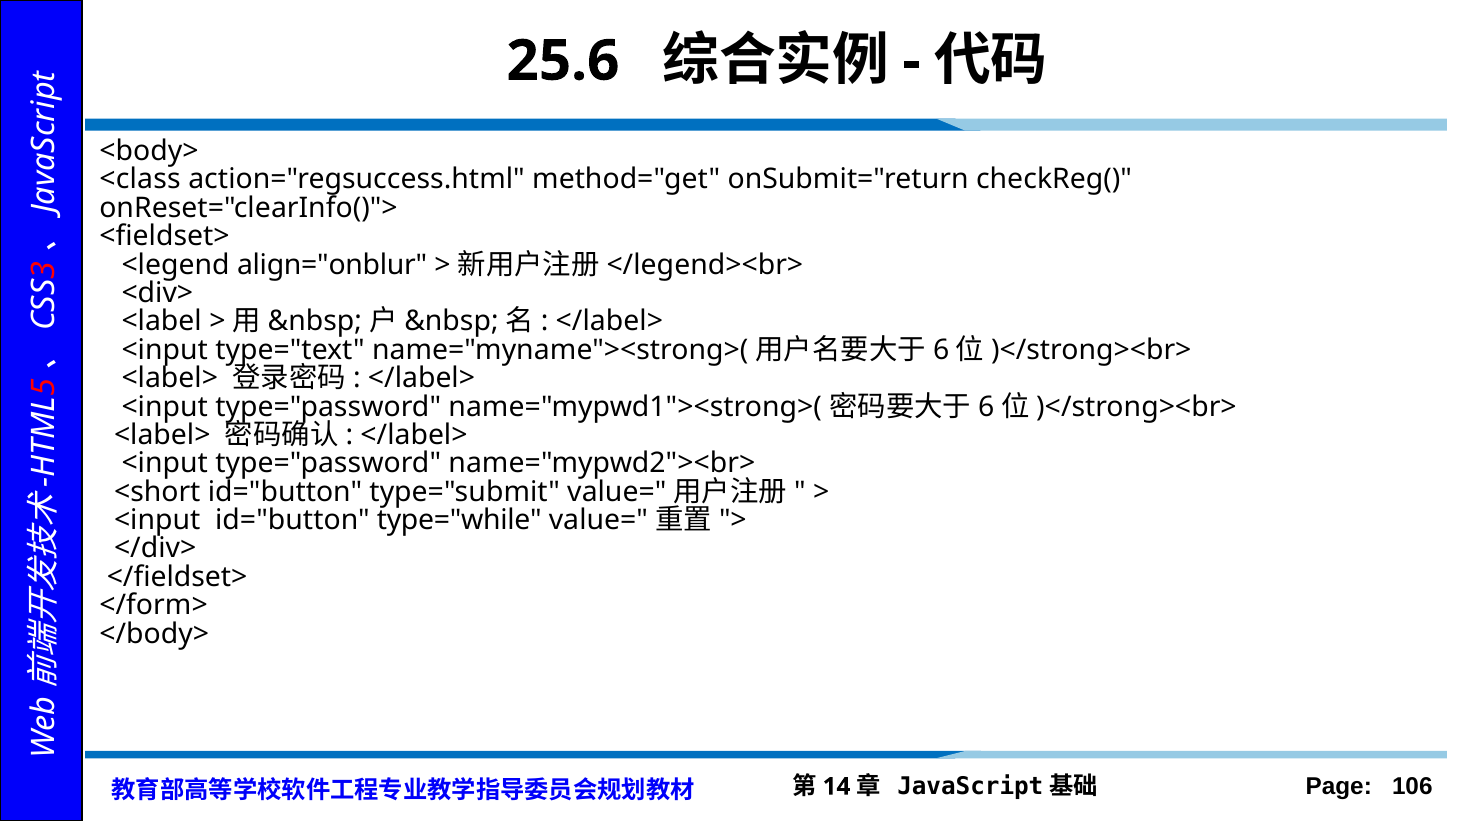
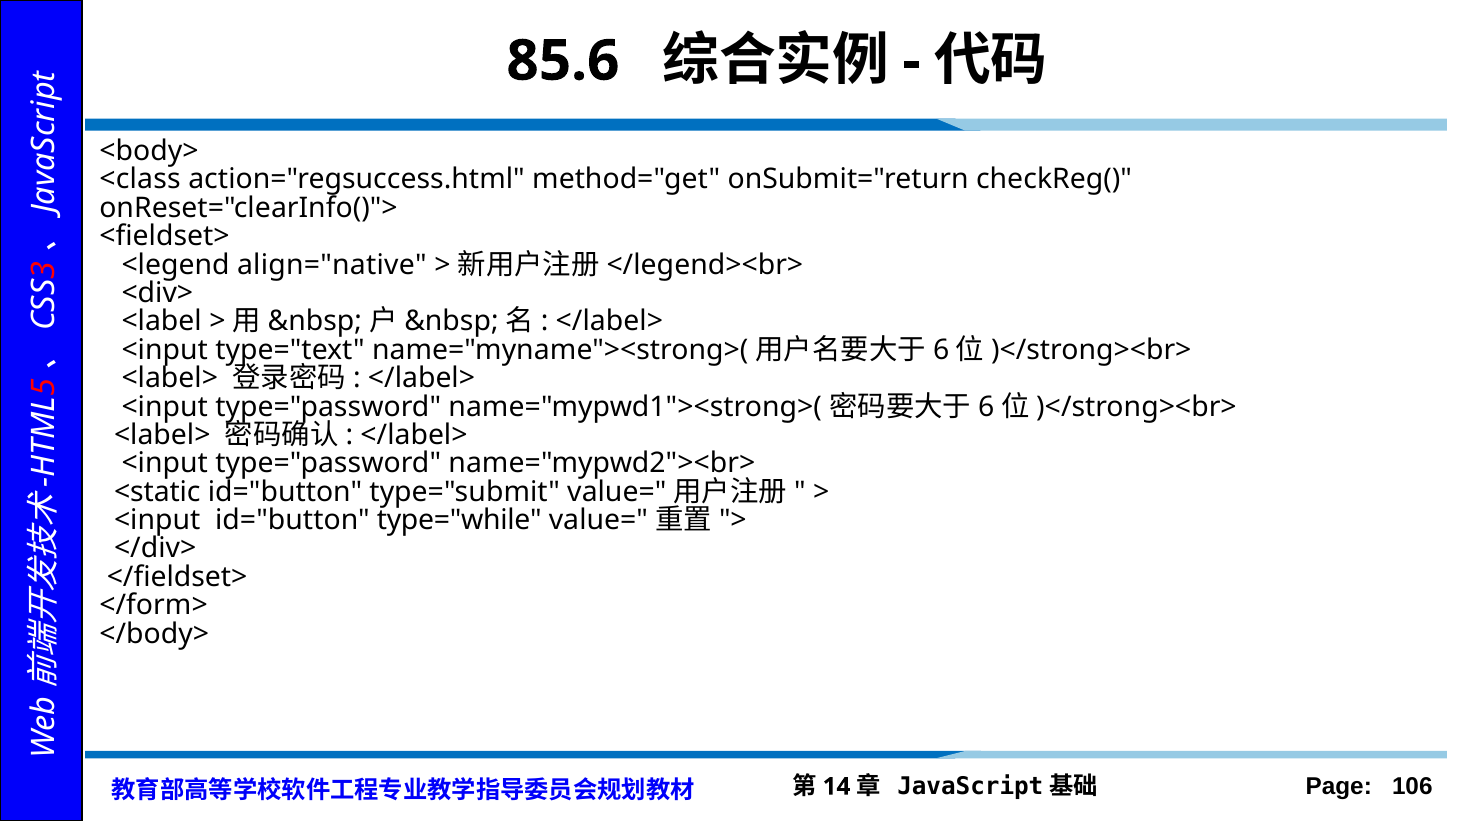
25.6: 25.6 -> 85.6
align="onblur: align="onblur -> align="native
<short: <short -> <static
